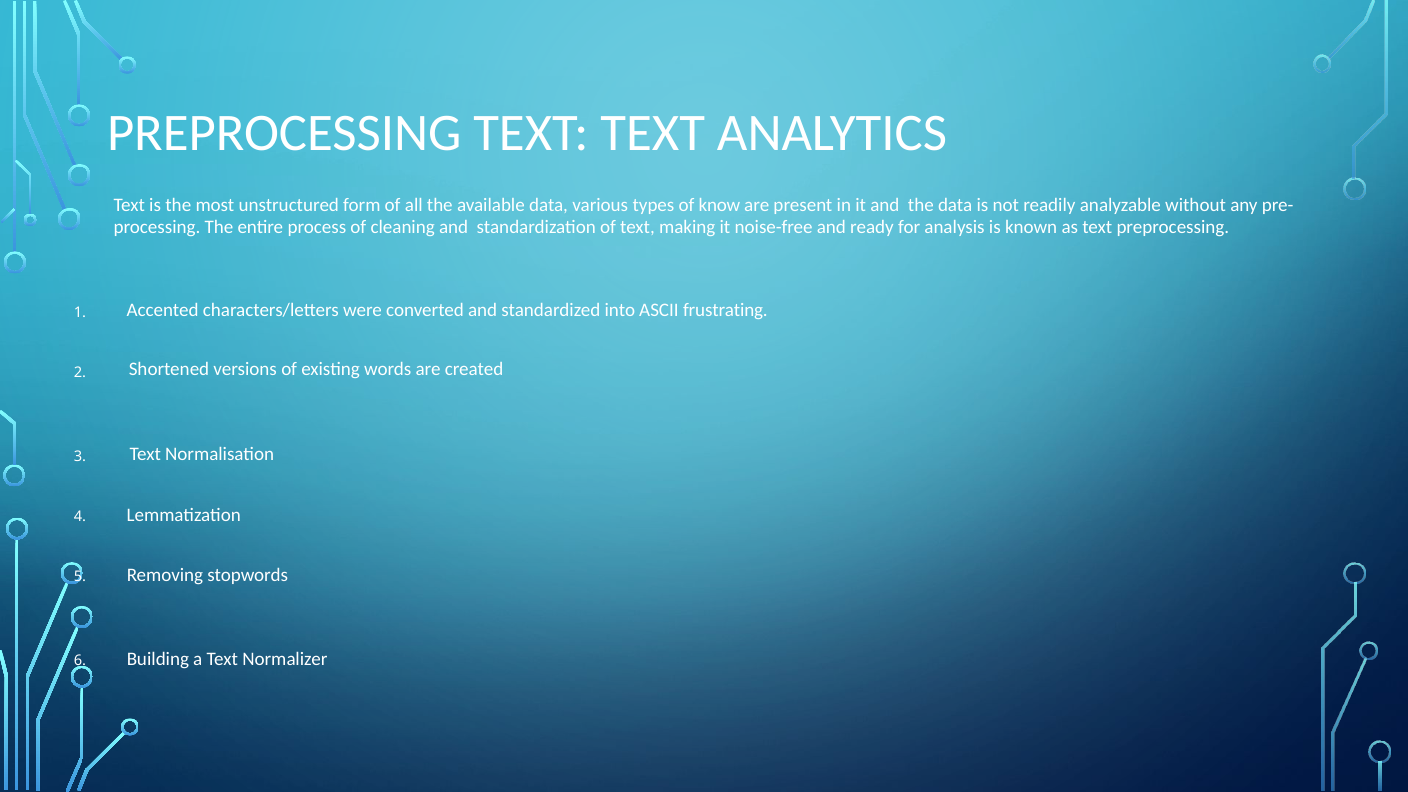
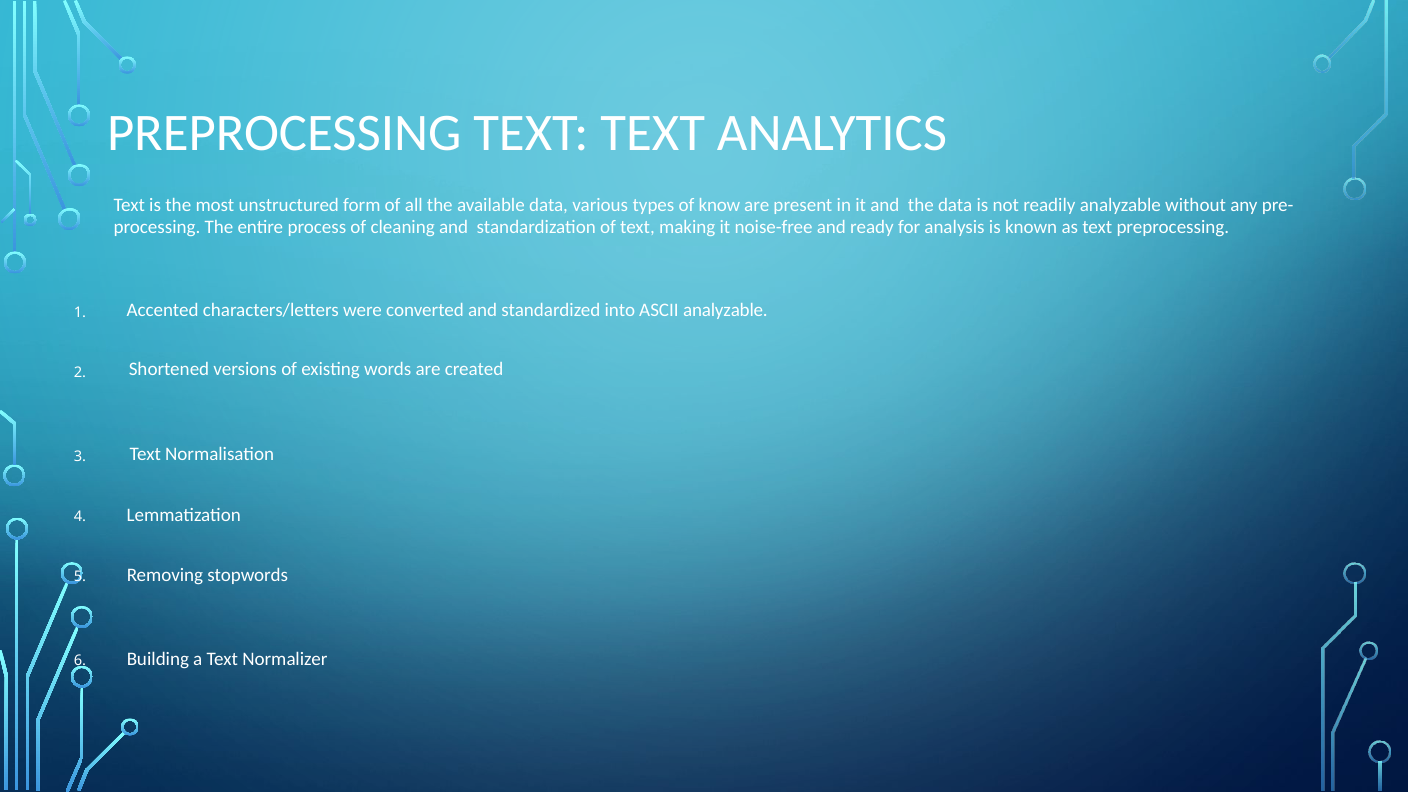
ASCII frustrating: frustrating -> analyzable
